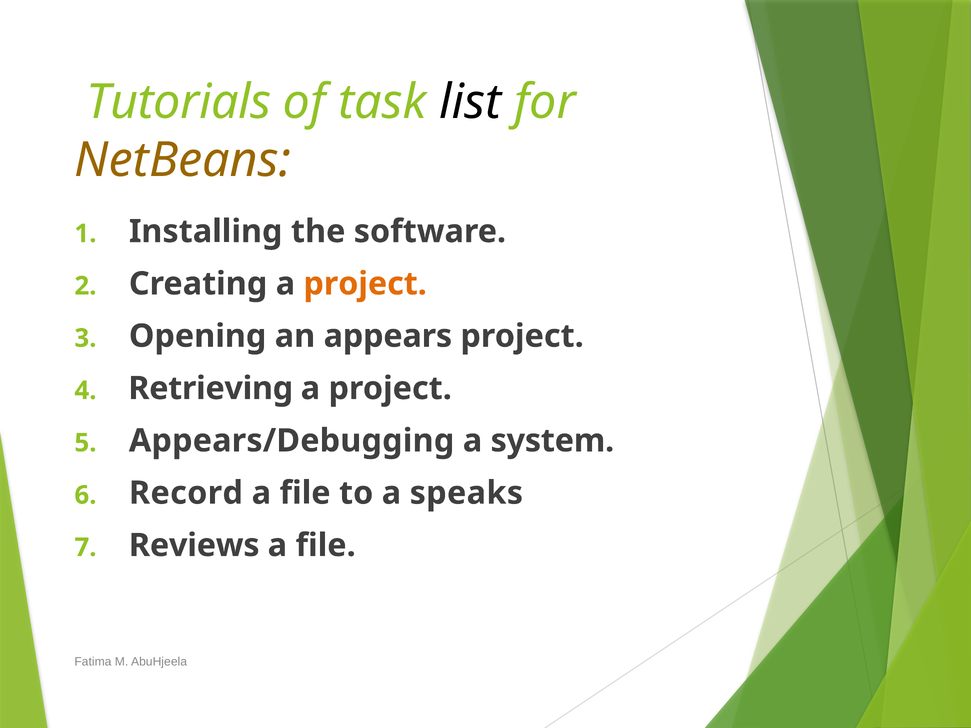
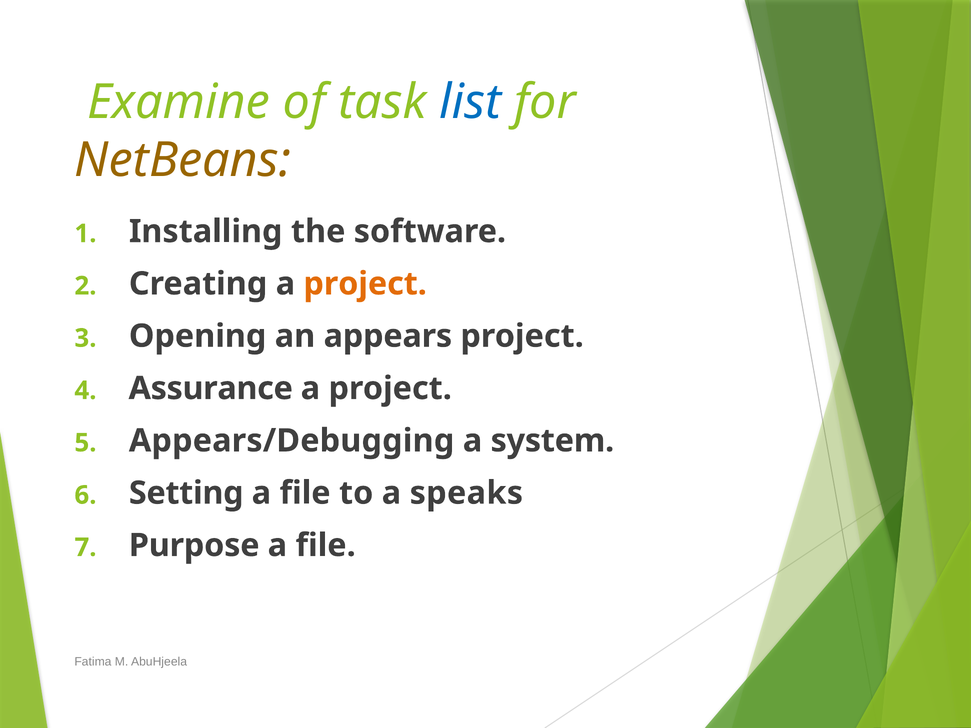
Tutorials: Tutorials -> Examine
list colour: black -> blue
Retrieving: Retrieving -> Assurance
Record: Record -> Setting
Reviews: Reviews -> Purpose
